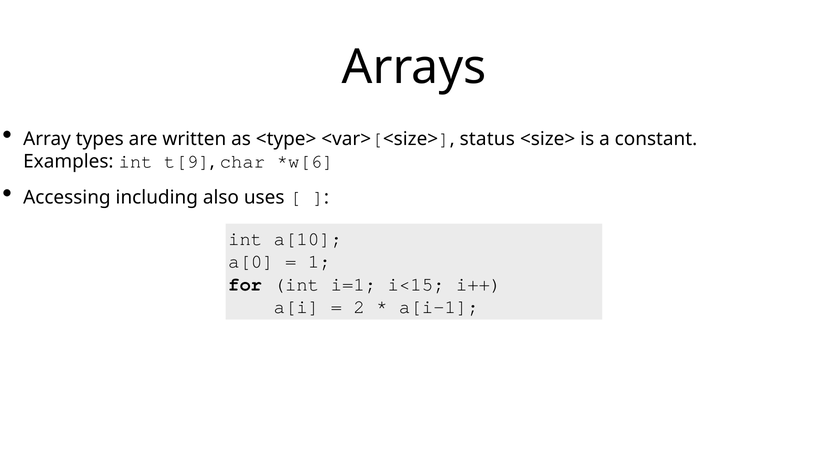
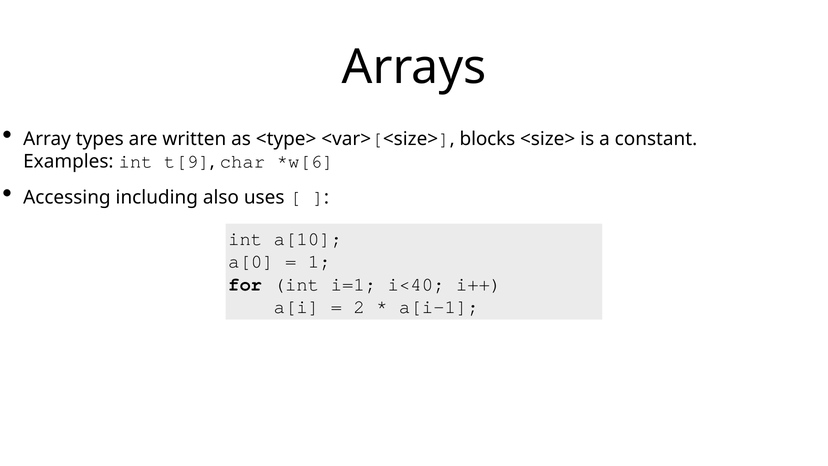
status: status -> blocks
i<15: i<15 -> i<40
